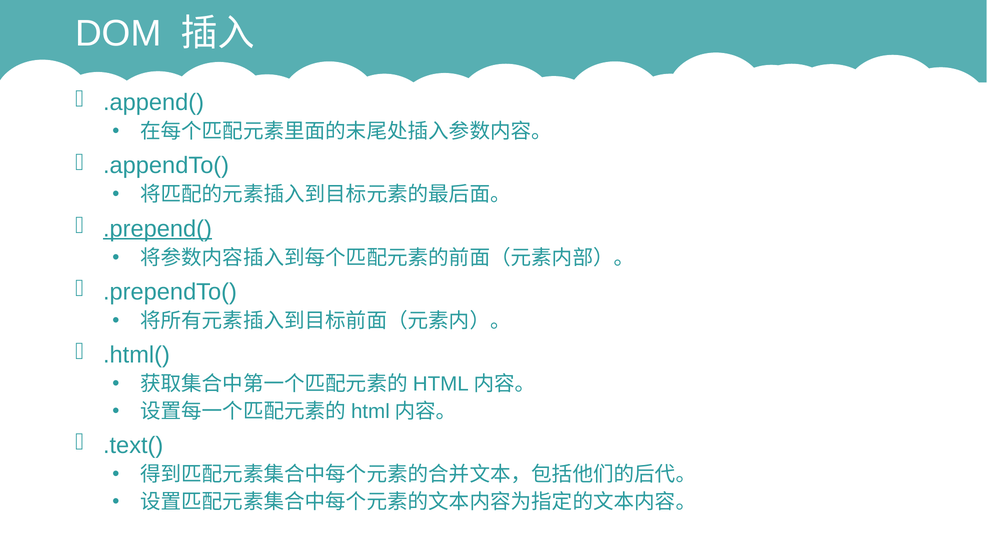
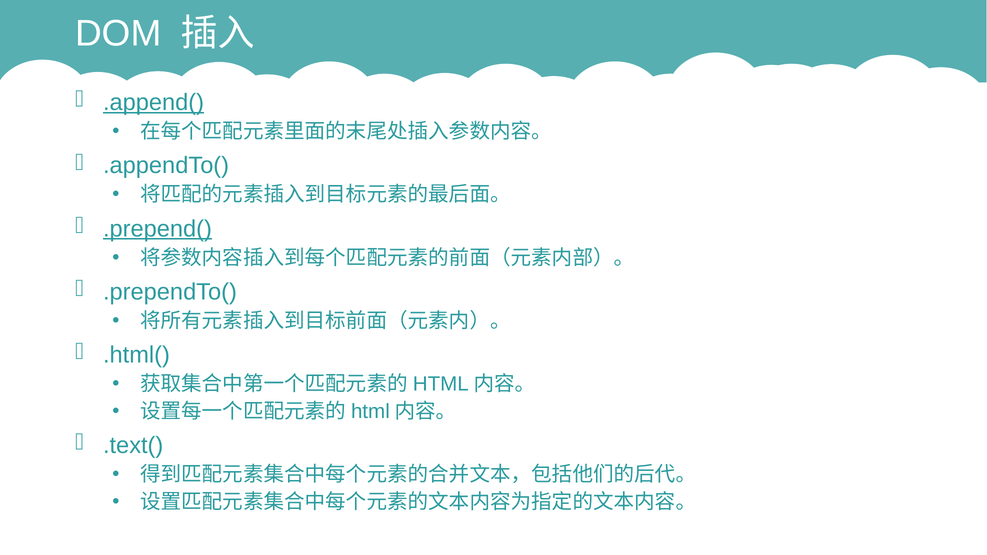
.append( underline: none -> present
